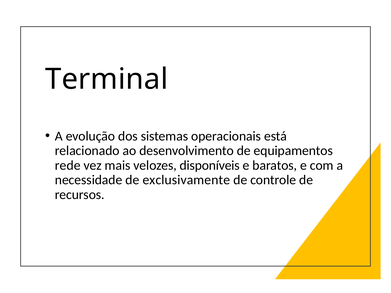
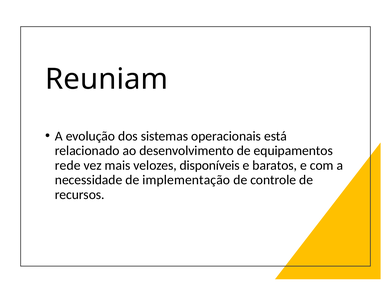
Terminal: Terminal -> Reuniam
exclusivamente: exclusivamente -> implementação
